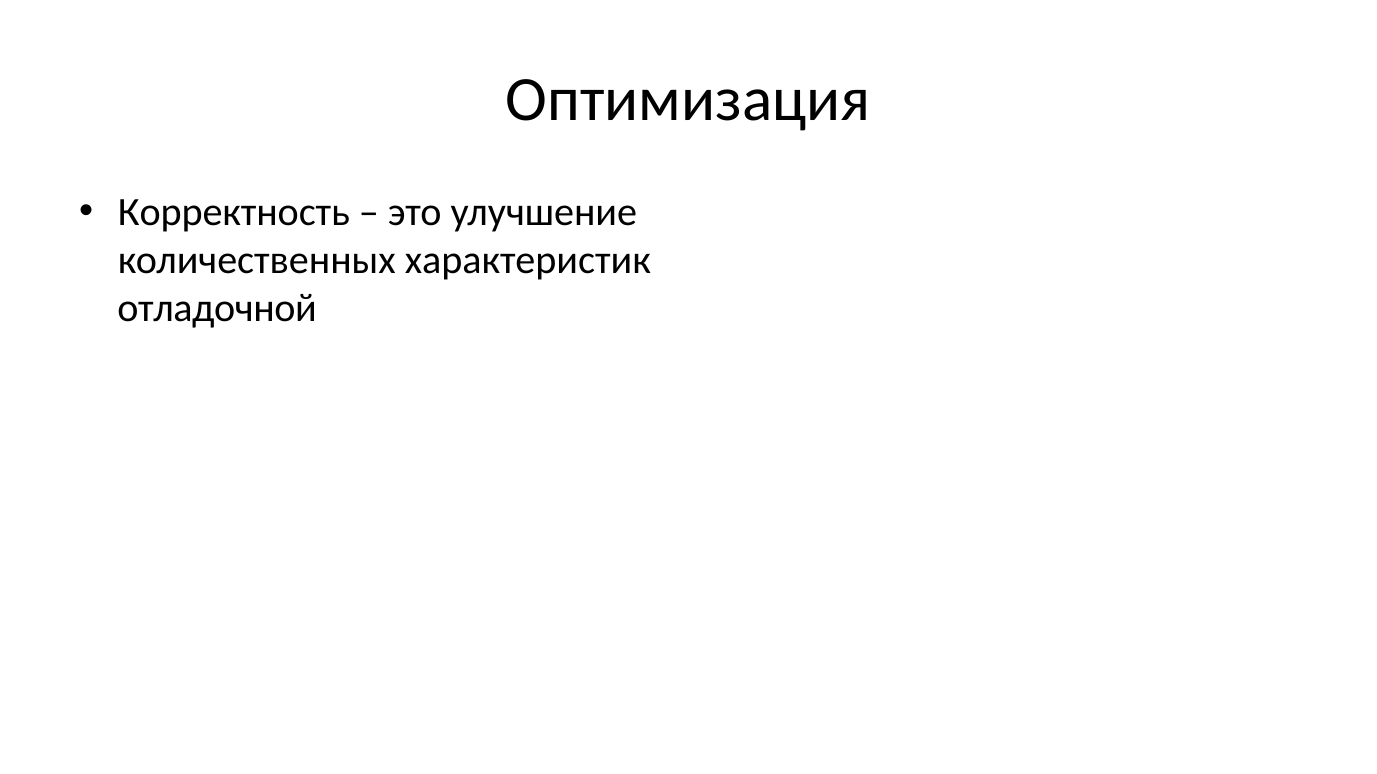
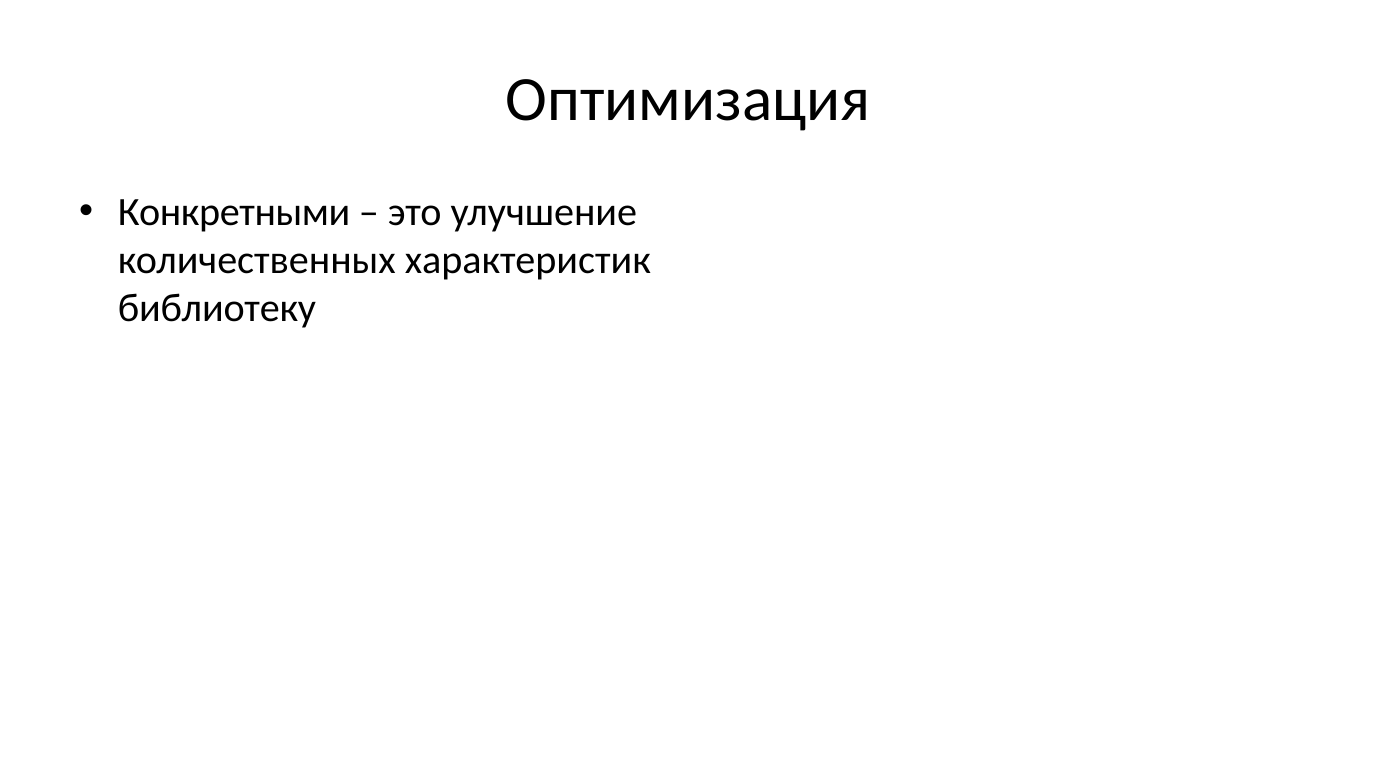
Корректность at (234, 213): Корректность -> Конкретными
отладочной: отладочной -> библиотеку
